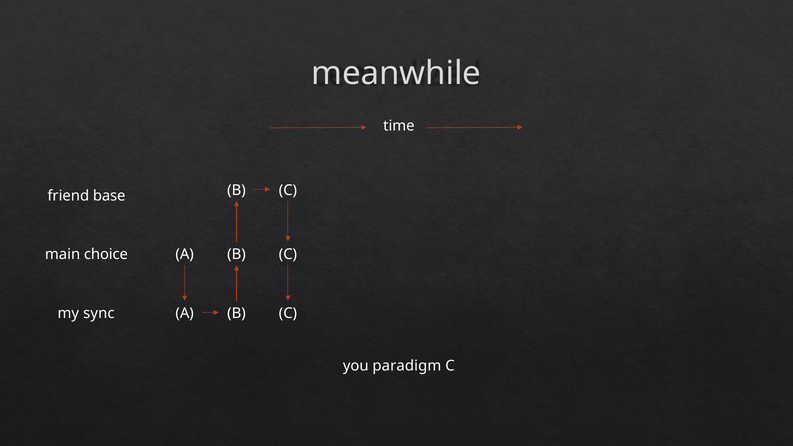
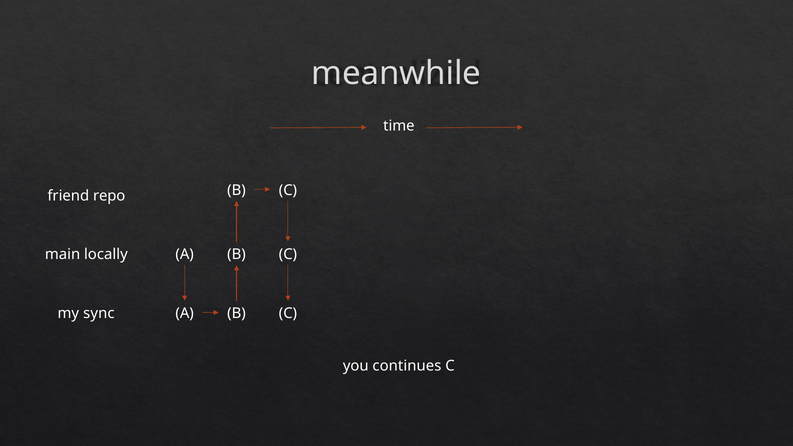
base: base -> repo
choice: choice -> locally
paradigm: paradigm -> continues
